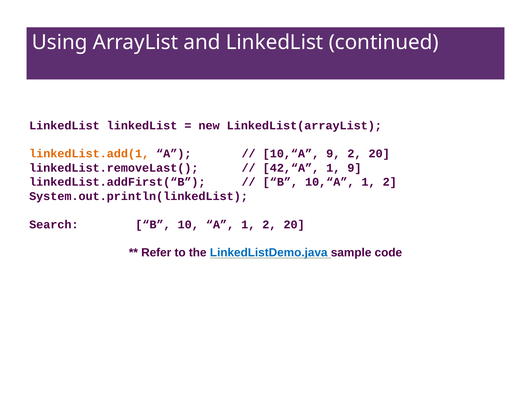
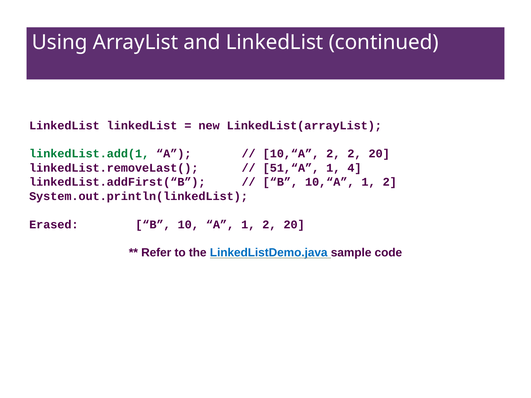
linkedList.add(1 colour: orange -> green
10,“A 9: 9 -> 2
42,“A: 42,“A -> 51,“A
1 9: 9 -> 4
Search: Search -> Erased
